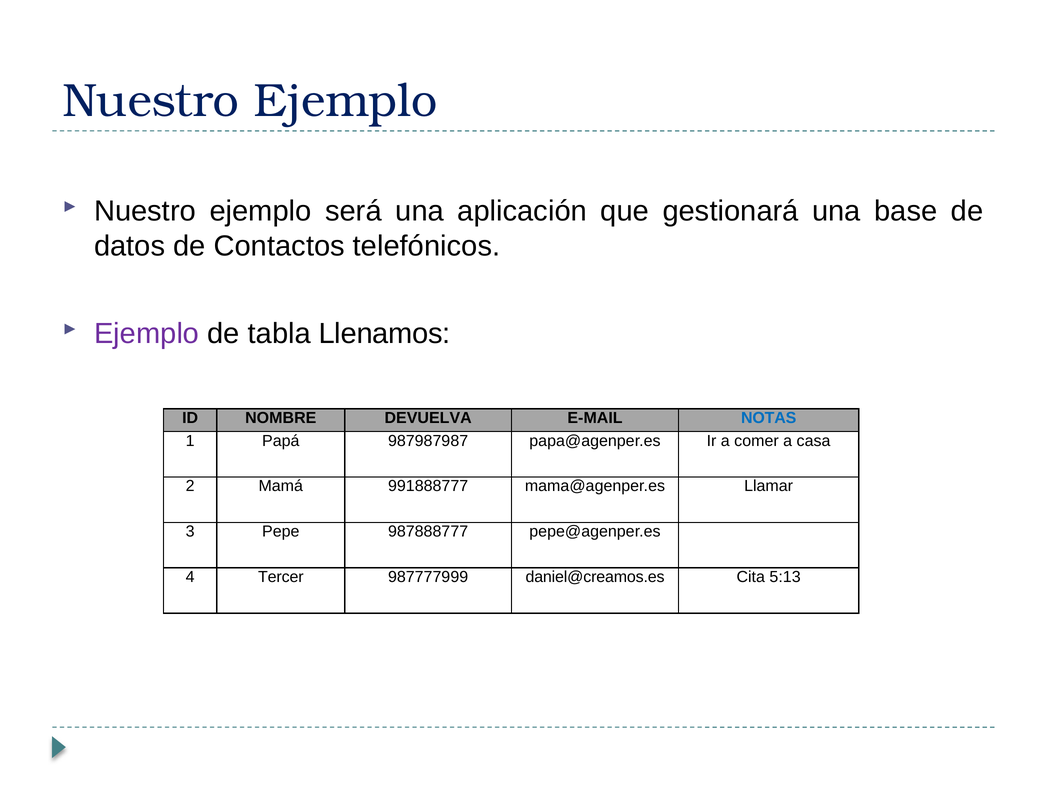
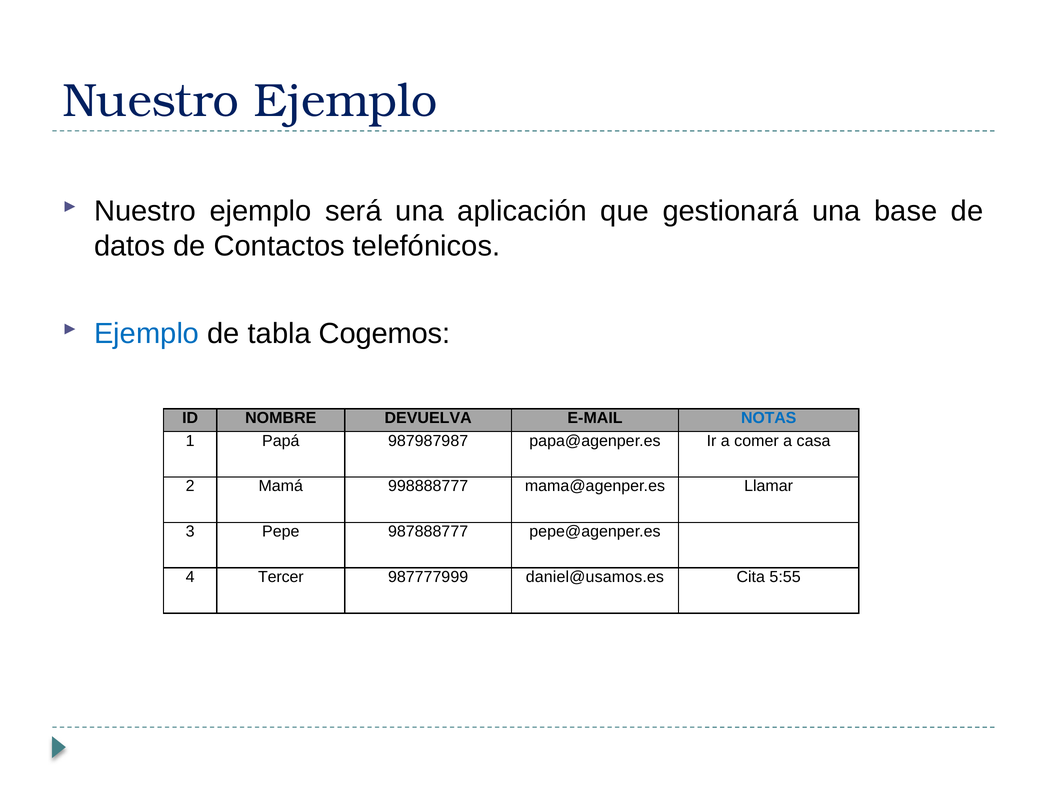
Ejemplo at (147, 334) colour: purple -> blue
Llenamos: Llenamos -> Cogemos
991888777: 991888777 -> 998888777
daniel@creamos.es: daniel@creamos.es -> daniel@usamos.es
5:13: 5:13 -> 5:55
